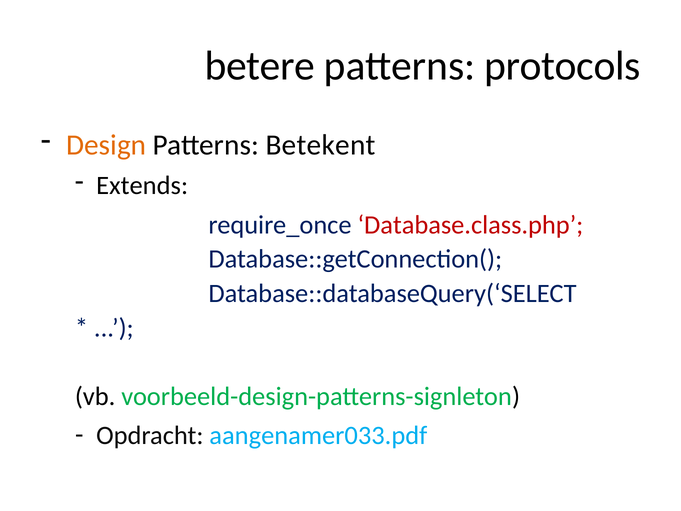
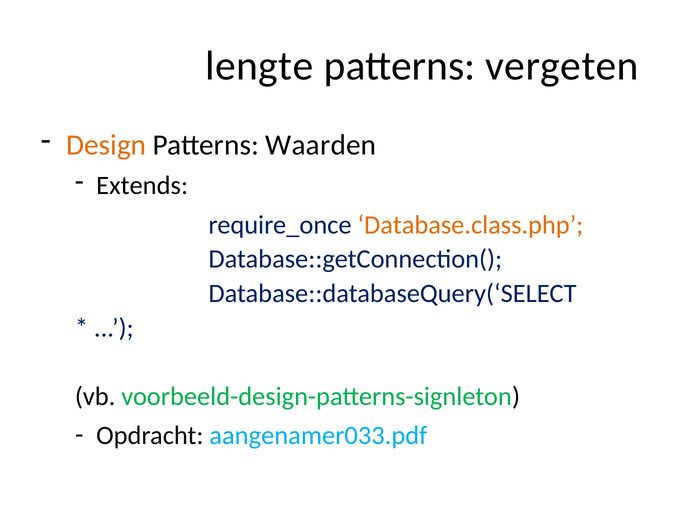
betere: betere -> lengte
protocols: protocols -> vergeten
Betekent: Betekent -> Waarden
Database.class.php colour: red -> orange
